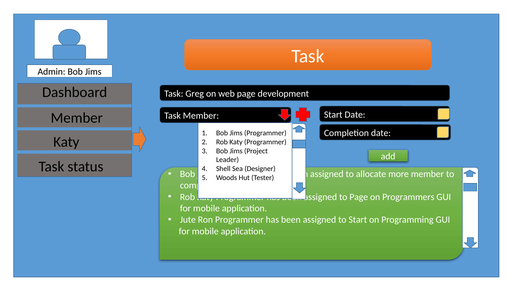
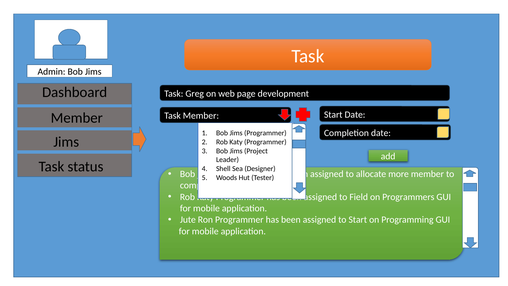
Katy at (66, 142): Katy -> Jims
to Page: Page -> Field
